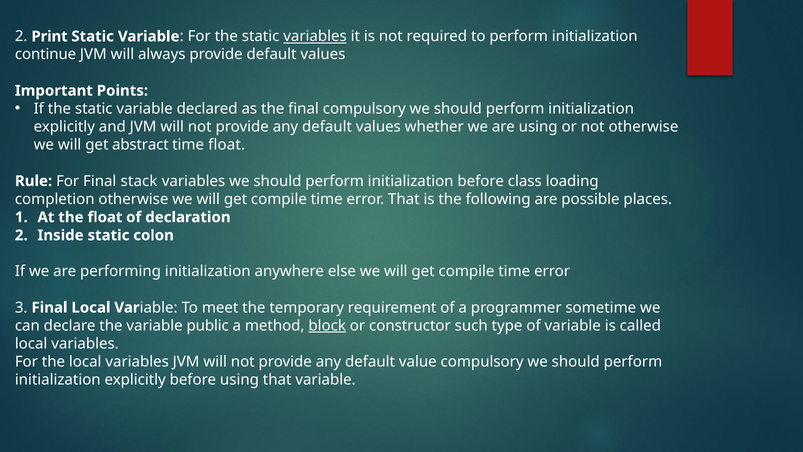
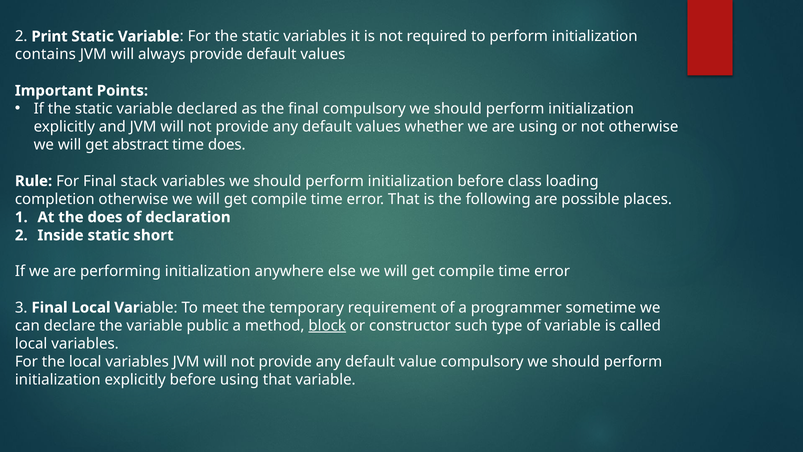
variables at (315, 36) underline: present -> none
continue: continue -> contains
time float: float -> does
the float: float -> does
colon: colon -> short
